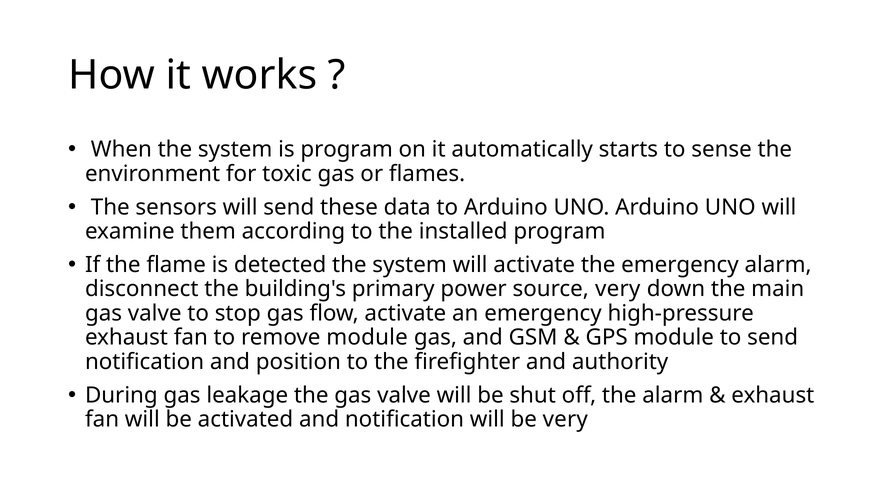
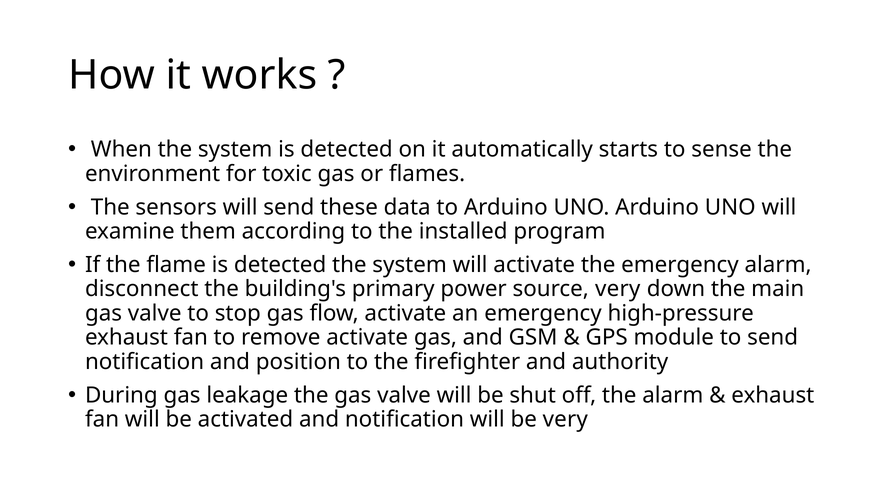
system is program: program -> detected
remove module: module -> activate
